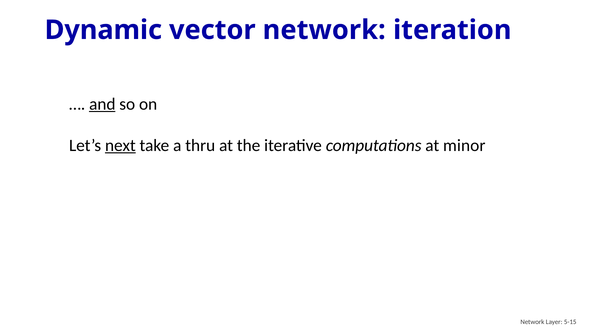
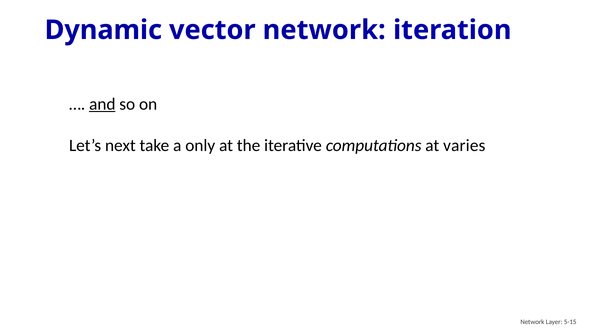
next underline: present -> none
thru: thru -> only
minor: minor -> varies
